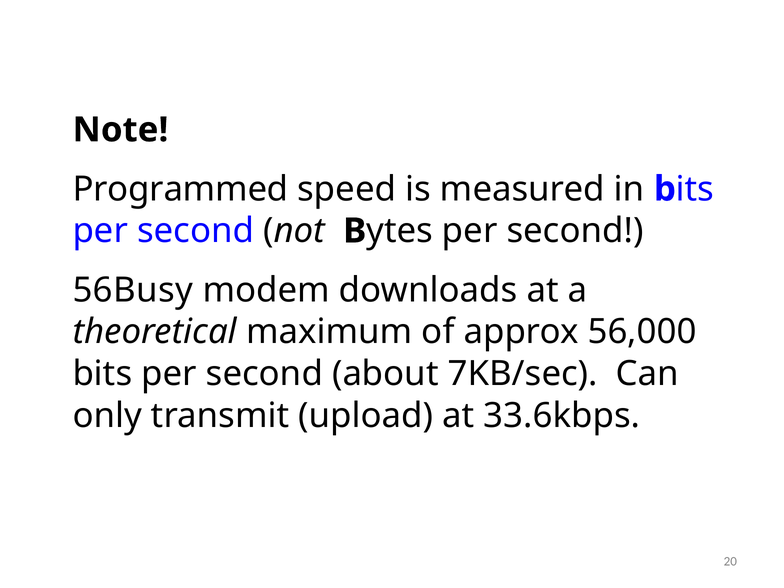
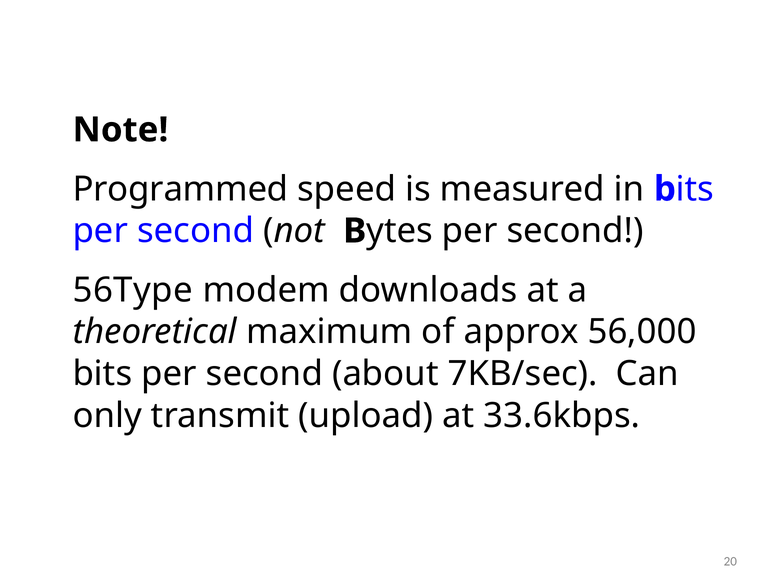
56Busy: 56Busy -> 56Type
